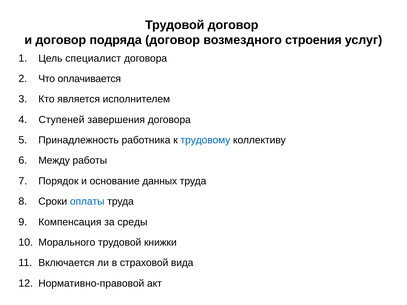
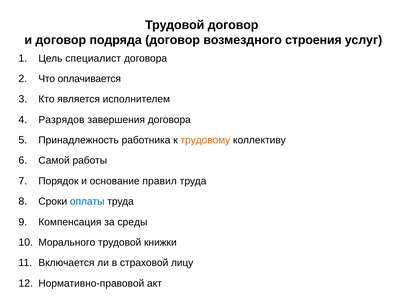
Ступеней: Ступеней -> Разрядов
трудовому colour: blue -> orange
Между: Между -> Самой
данных: данных -> правил
вида: вида -> лицу
